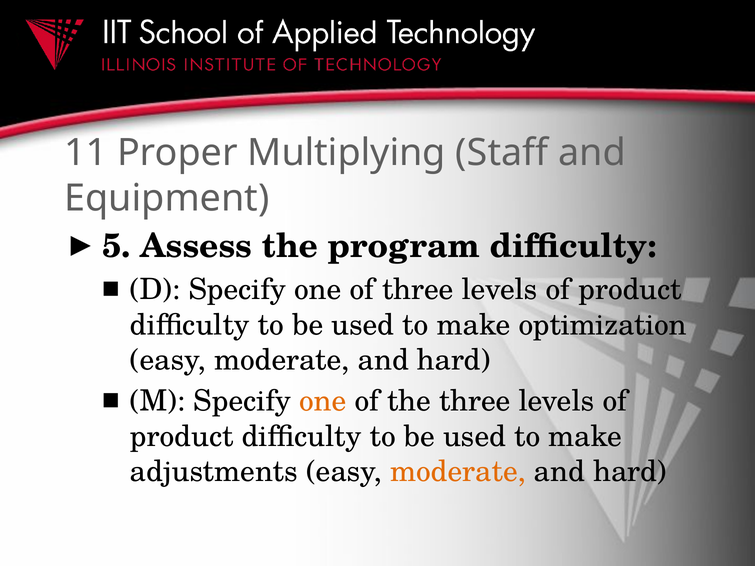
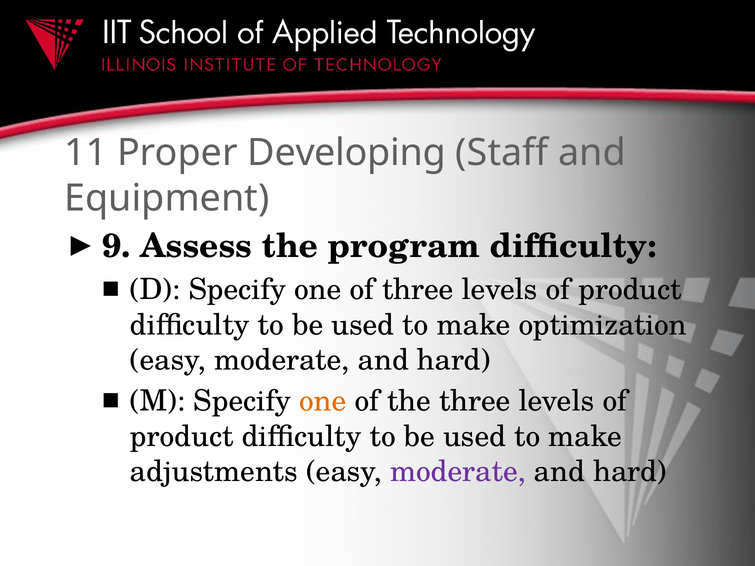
Multiplying: Multiplying -> Developing
5: 5 -> 9
moderate at (458, 472) colour: orange -> purple
